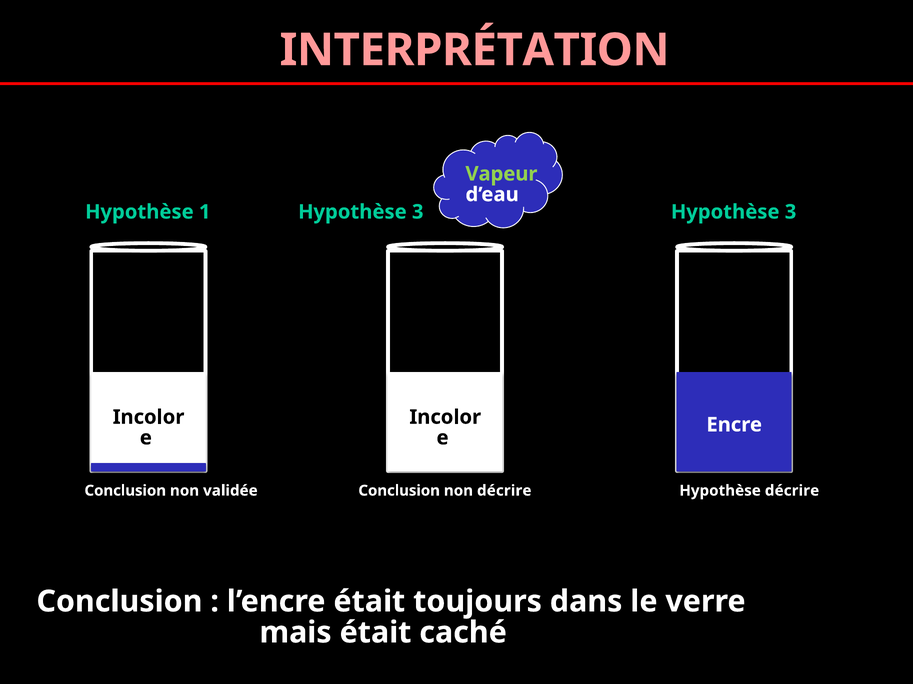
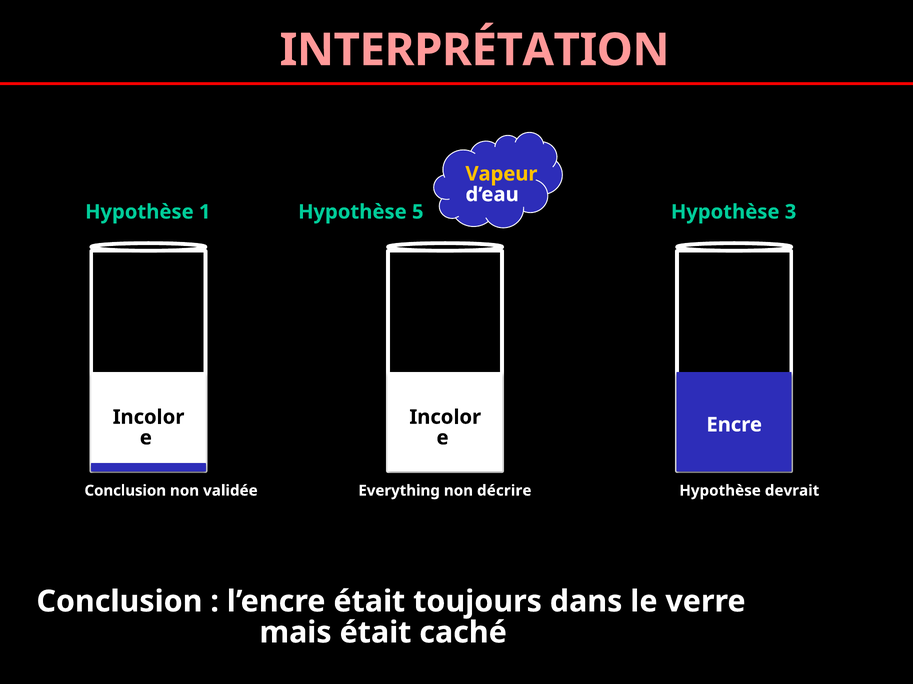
Vapeur colour: light green -> yellow
3 at (418, 212): 3 -> 5
validée Conclusion: Conclusion -> Everything
Hypothèse décrire: décrire -> devrait
